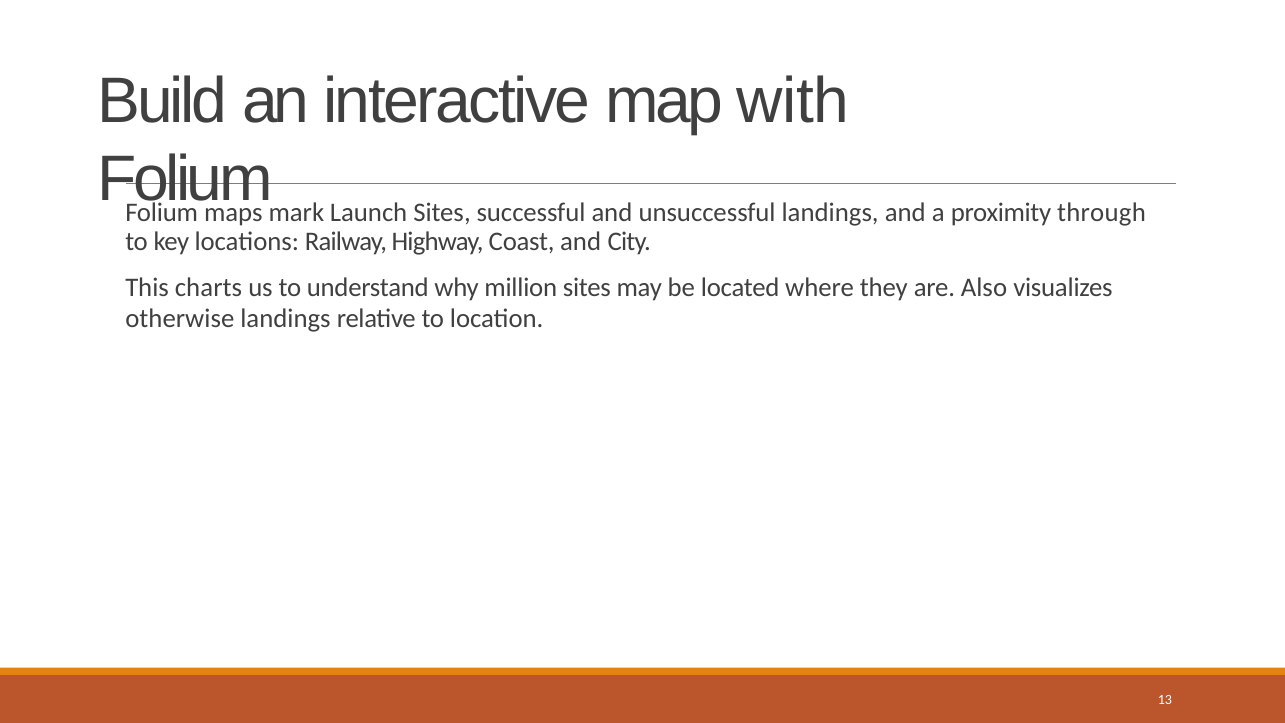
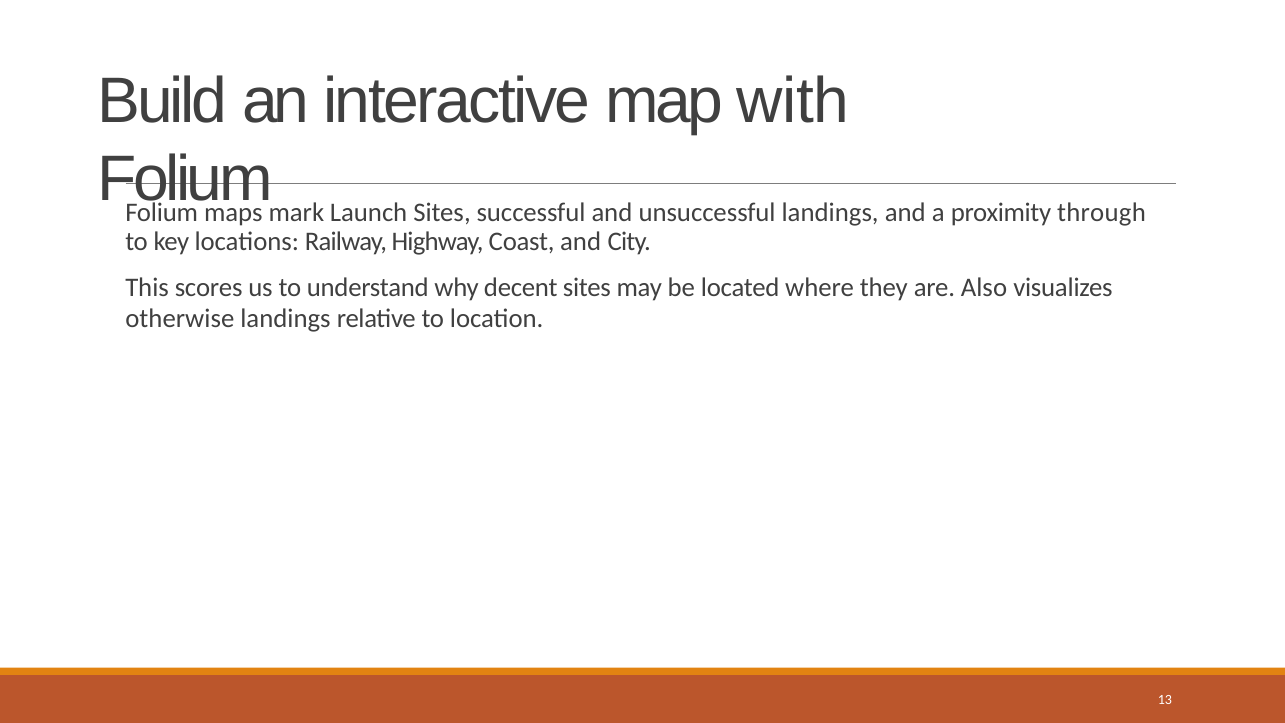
charts: charts -> scores
million: million -> decent
